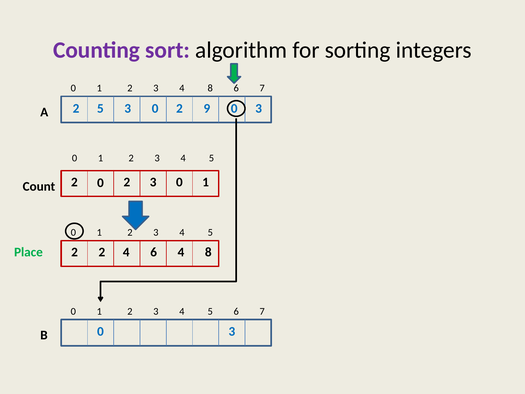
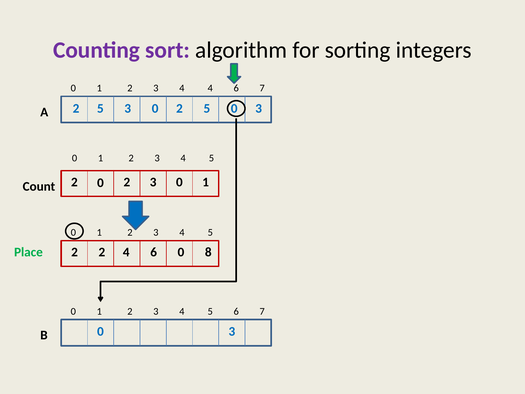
3 4 8: 8 -> 4
0 2 9: 9 -> 5
6 4: 4 -> 0
